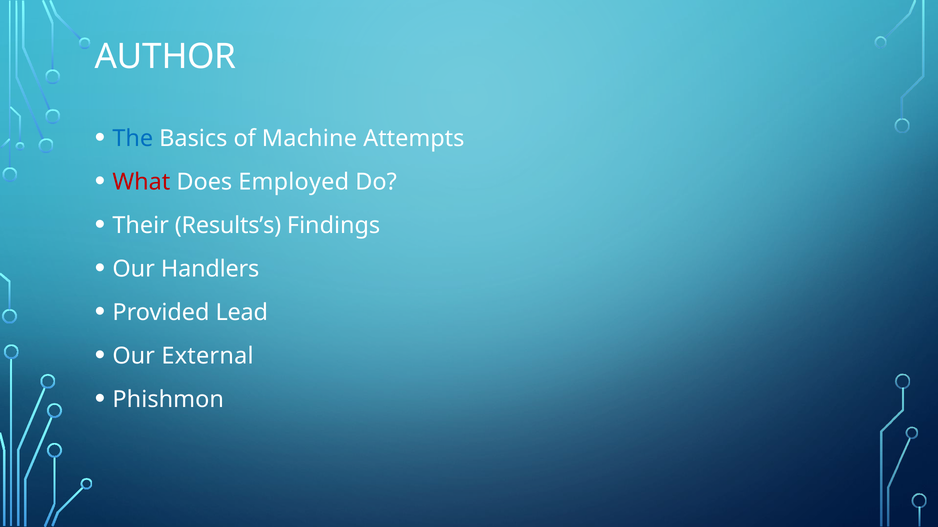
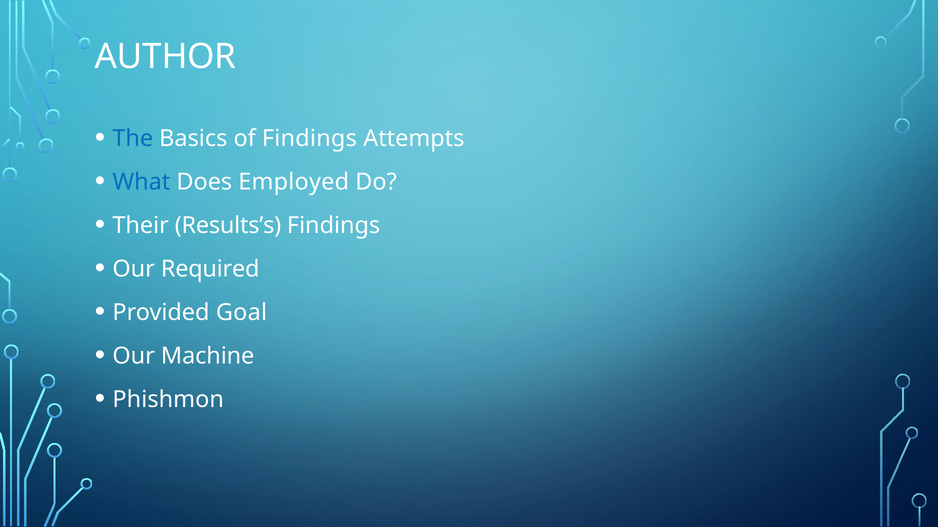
of Machine: Machine -> Findings
What colour: red -> blue
Handlers: Handlers -> Required
Lead: Lead -> Goal
External: External -> Machine
